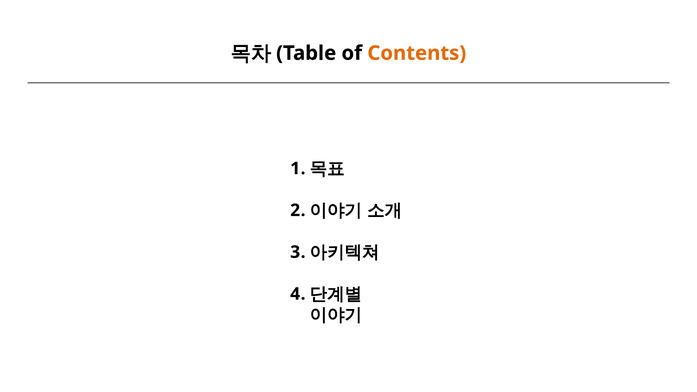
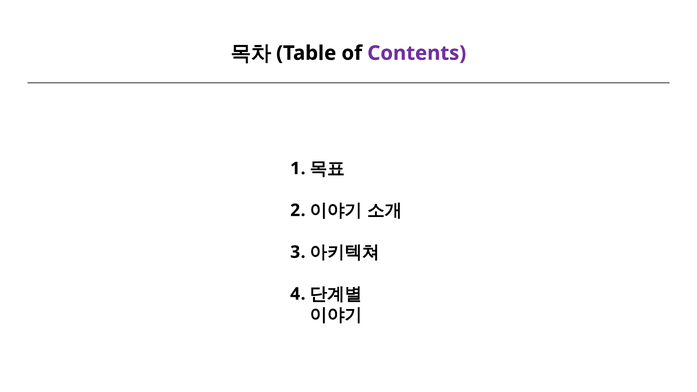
Contents colour: orange -> purple
